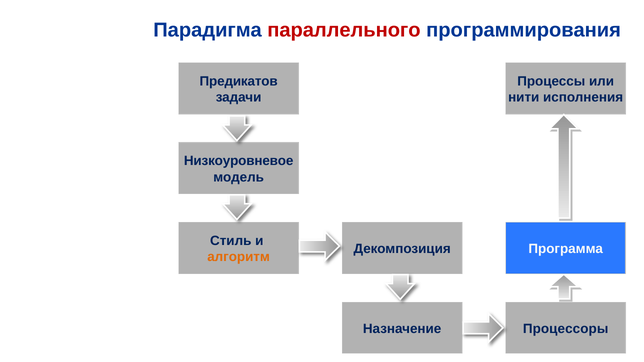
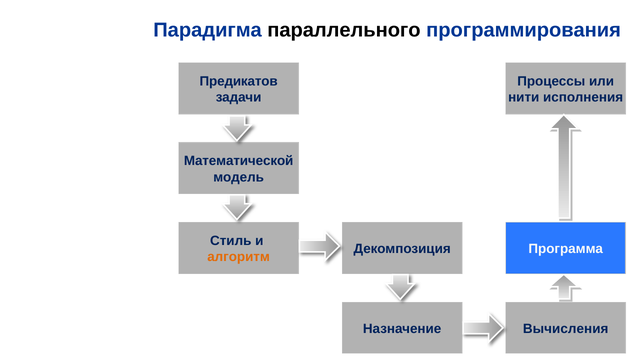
параллельного colour: red -> black
Низкоуровневое: Низкоуровневое -> Математической
Процессоры: Процессоры -> Вычисления
